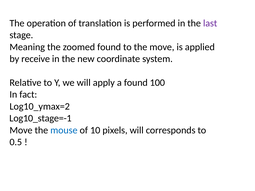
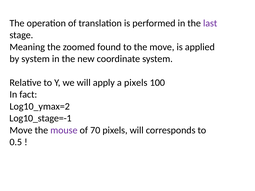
by receive: receive -> system
a found: found -> pixels
mouse colour: blue -> purple
10: 10 -> 70
